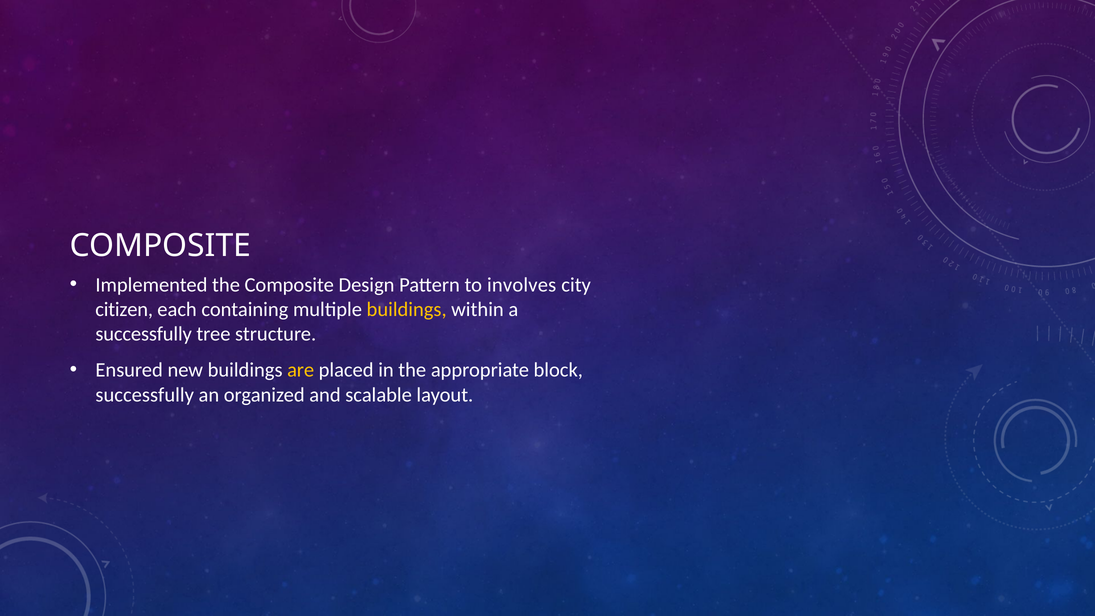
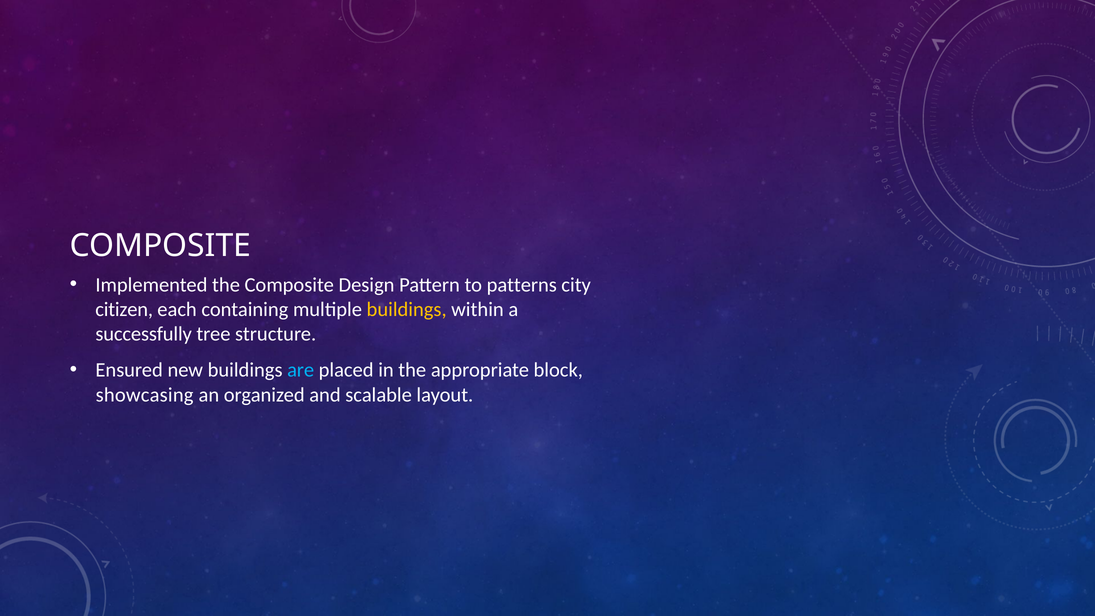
involves: involves -> patterns
are colour: yellow -> light blue
successfully at (145, 395): successfully -> showcasing
